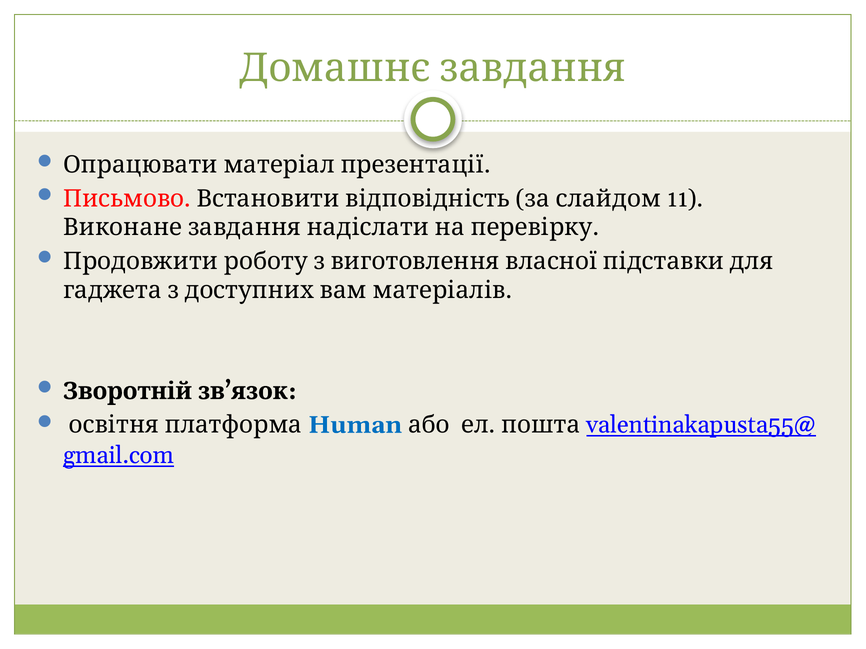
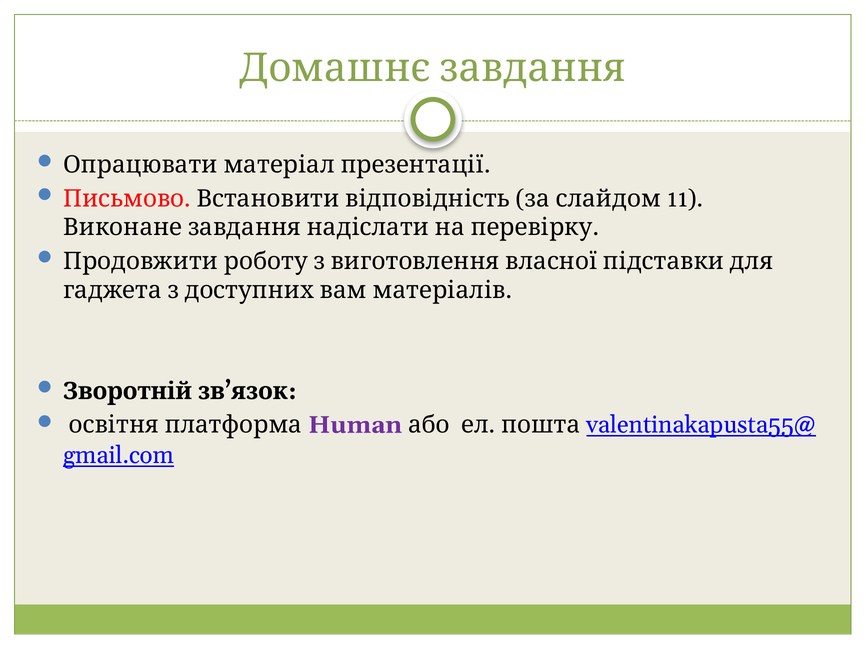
Human colour: blue -> purple
